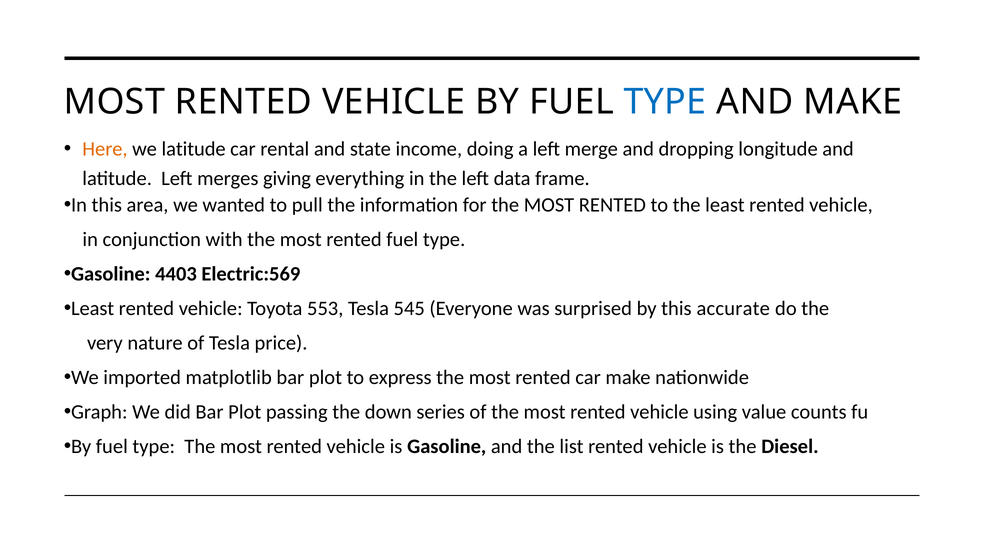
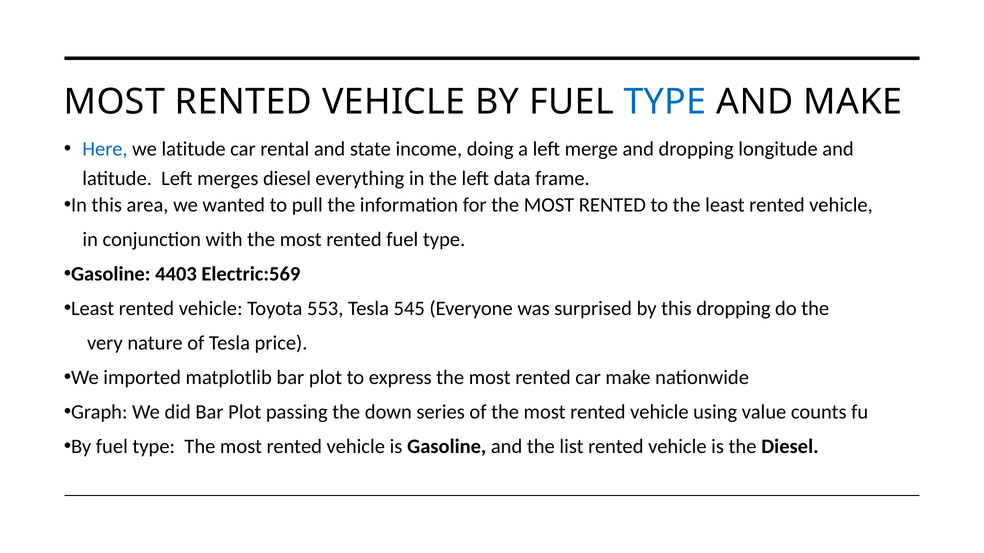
Here colour: orange -> blue
merges giving: giving -> diesel
this accurate: accurate -> dropping
